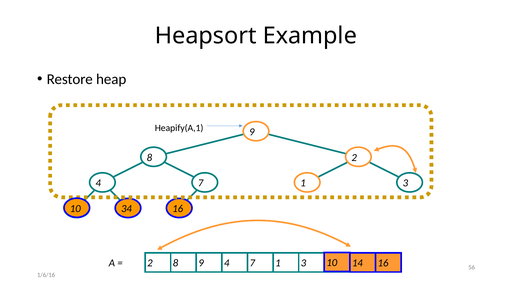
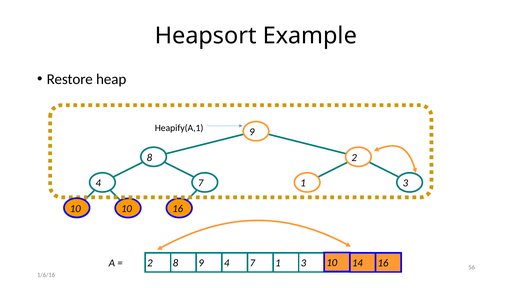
34 at (126, 209): 34 -> 10
